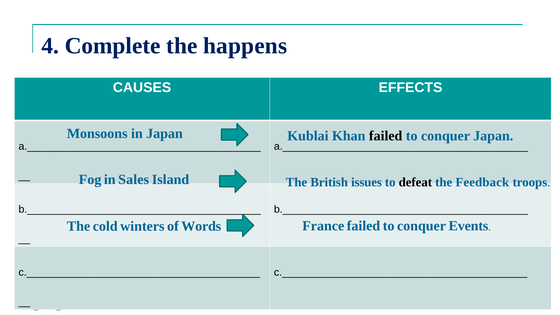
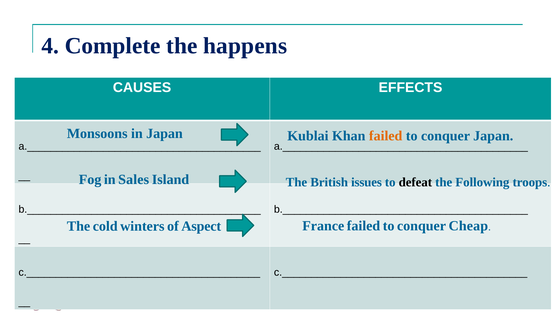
failed at (386, 136) colour: black -> orange
Feedback: Feedback -> Following
Events: Events -> Cheap
Words: Words -> Aspect
